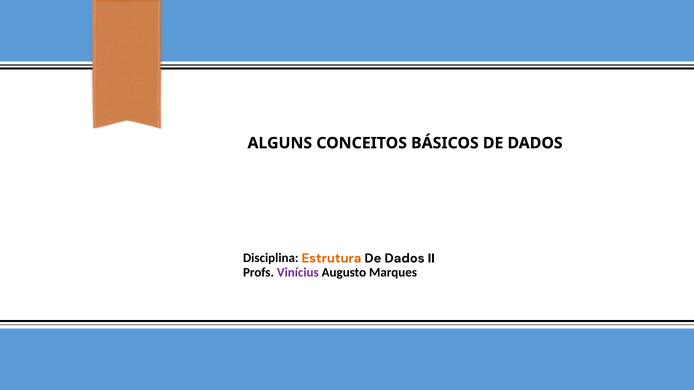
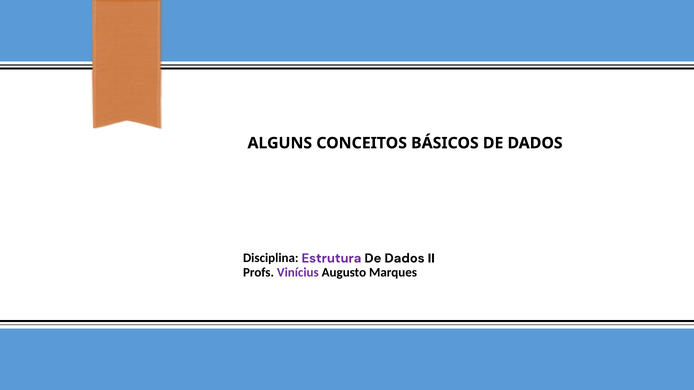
Estrutura colour: orange -> purple
